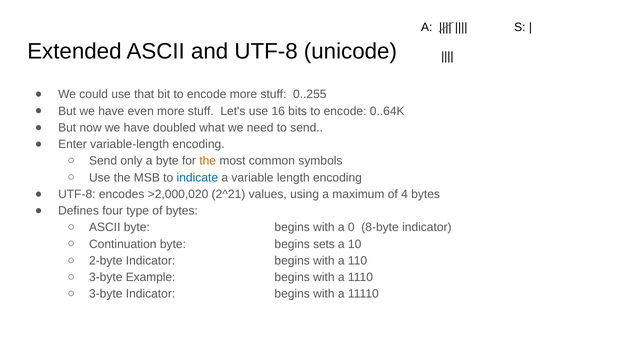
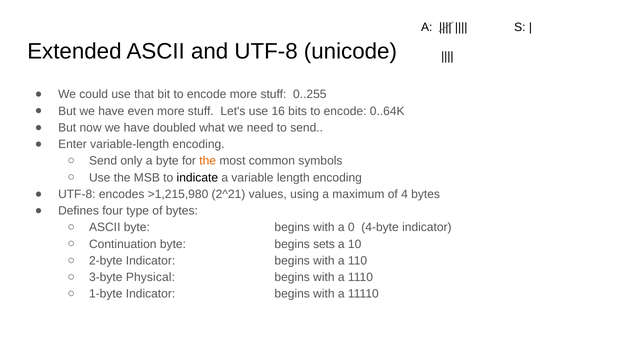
indicate colour: blue -> black
>2,000,020: >2,000,020 -> >1,215,980
8-byte: 8-byte -> 4-byte
Example: Example -> Physical
3-byte at (106, 294): 3-byte -> 1-byte
